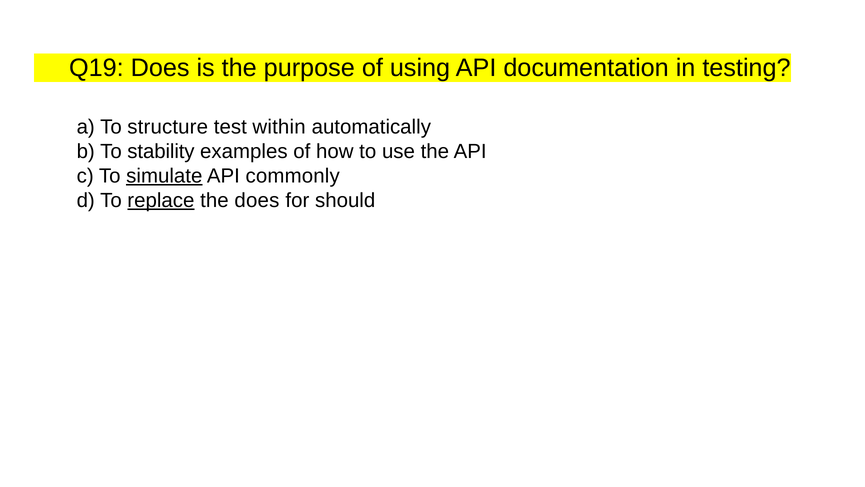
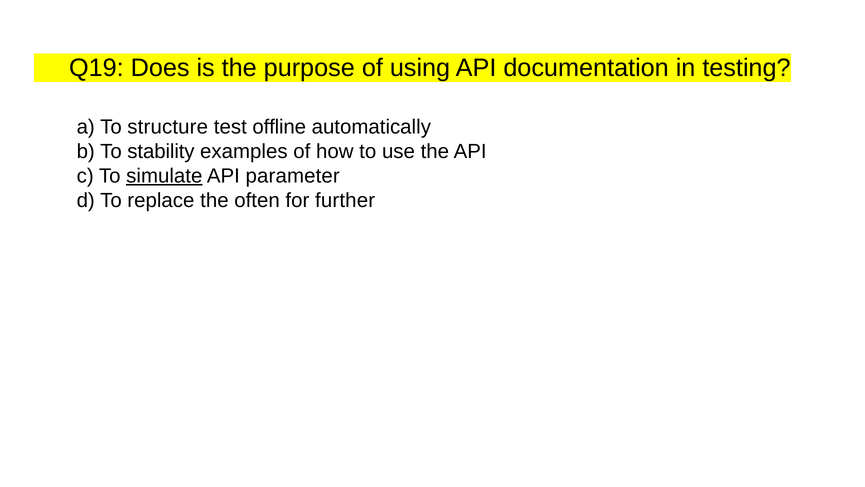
within: within -> offline
commonly: commonly -> parameter
replace underline: present -> none
the does: does -> often
should: should -> further
